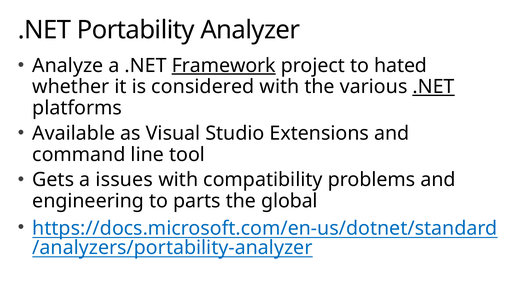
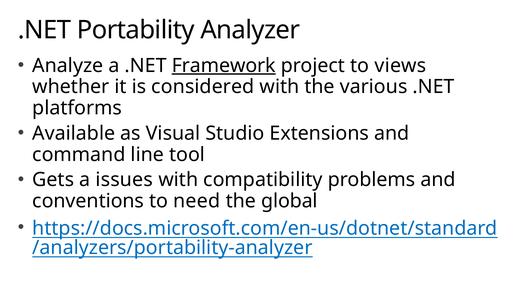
hated: hated -> views
.NET at (434, 87) underline: present -> none
engineering: engineering -> conventions
parts: parts -> need
